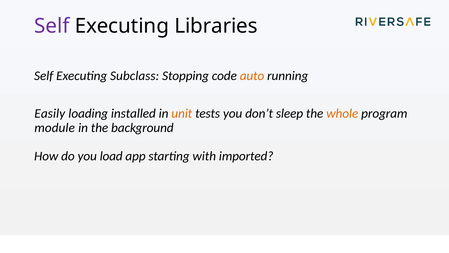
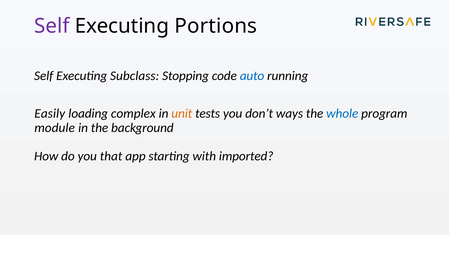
Libraries: Libraries -> Portions
auto colour: orange -> blue
installed: installed -> complex
sleep: sleep -> ways
whole colour: orange -> blue
load: load -> that
